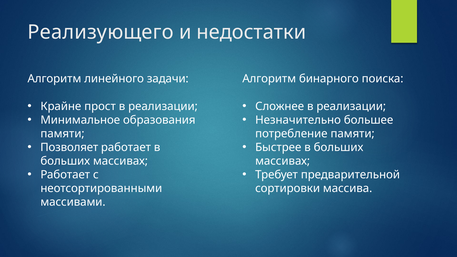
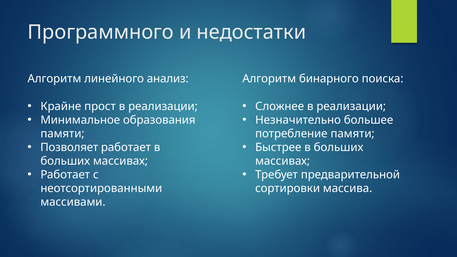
Реализующего: Реализующего -> Программного
задачи: задачи -> анализ
